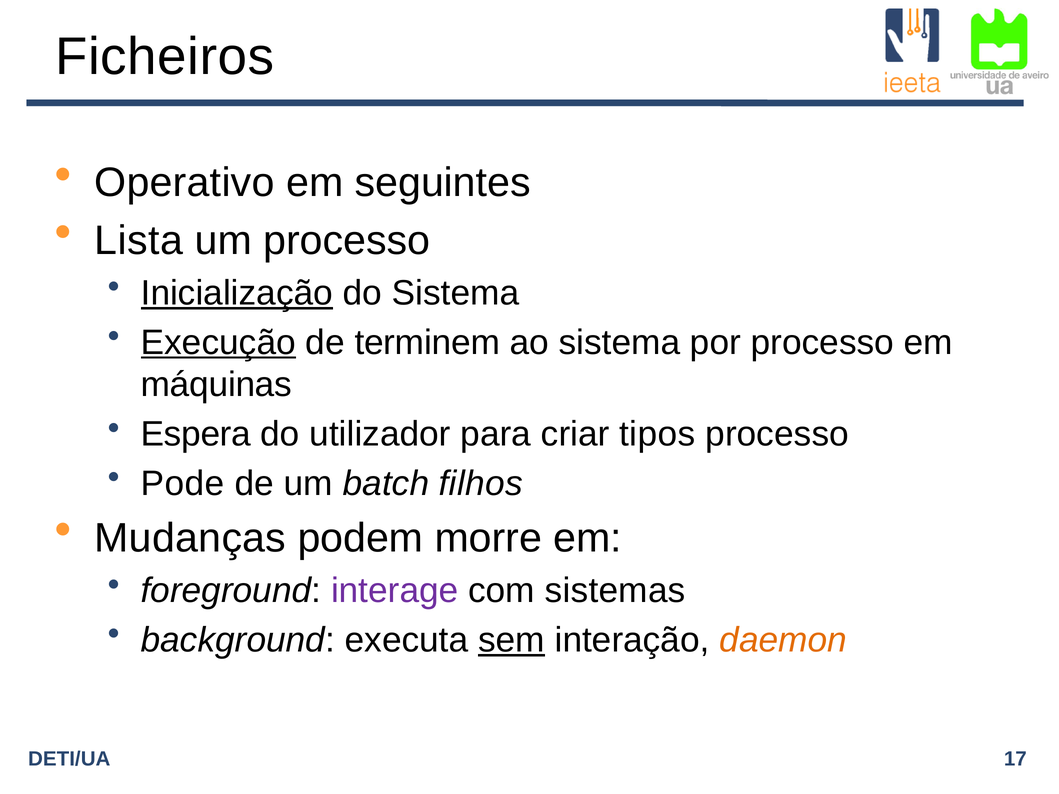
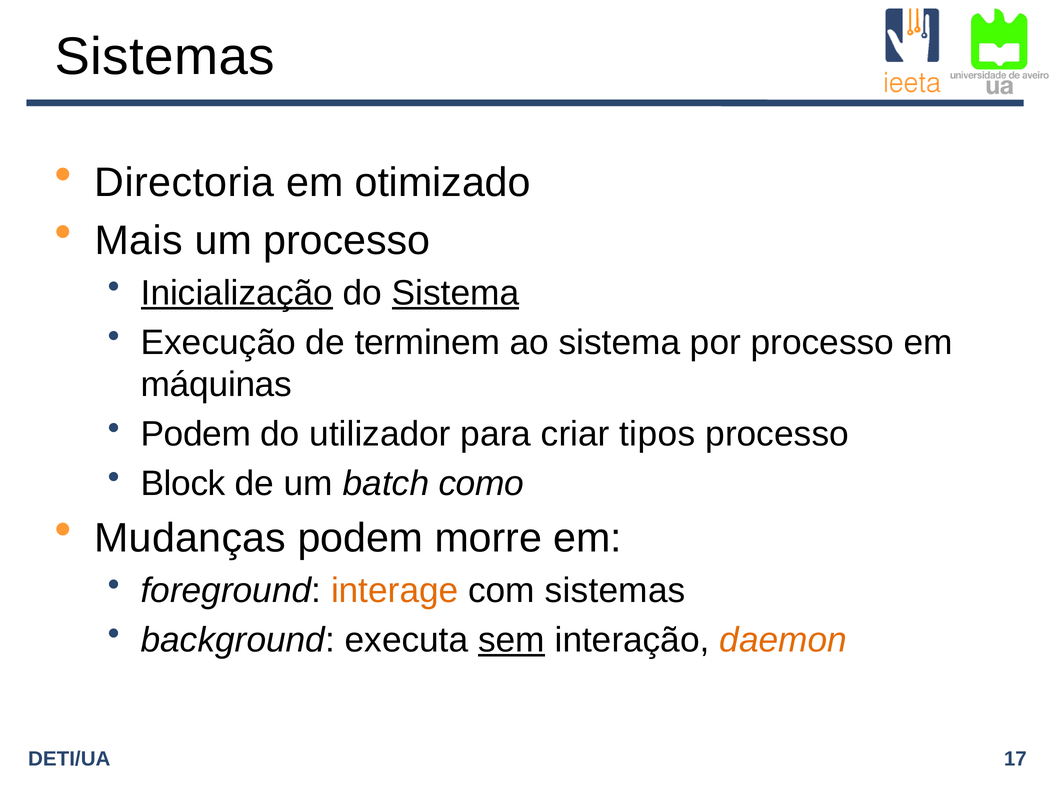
Ficheiros at (165, 57): Ficheiros -> Sistemas
Operativo: Operativo -> Directoria
seguintes: seguintes -> otimizado
Lista: Lista -> Mais
Sistema at (456, 293) underline: none -> present
Execução underline: present -> none
Espera at (196, 434): Espera -> Podem
Pode: Pode -> Block
filhos: filhos -> como
interage colour: purple -> orange
